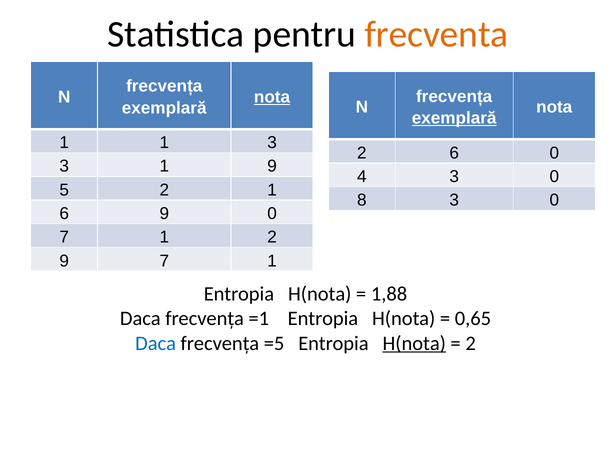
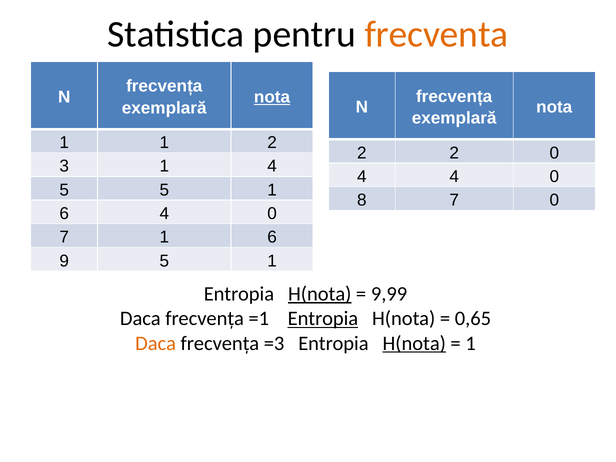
exemplară at (454, 118) underline: present -> none
1 3: 3 -> 2
2 6: 6 -> 2
1 9: 9 -> 4
4 3: 3 -> 4
5 2: 2 -> 5
8 3: 3 -> 7
6 9: 9 -> 4
7 1 2: 2 -> 6
9 7: 7 -> 5
H(nota at (320, 294) underline: none -> present
1,88: 1,88 -> 9,99
Entropia at (323, 319) underline: none -> present
Daca at (156, 343) colour: blue -> orange
=5: =5 -> =3
2 at (471, 343): 2 -> 1
